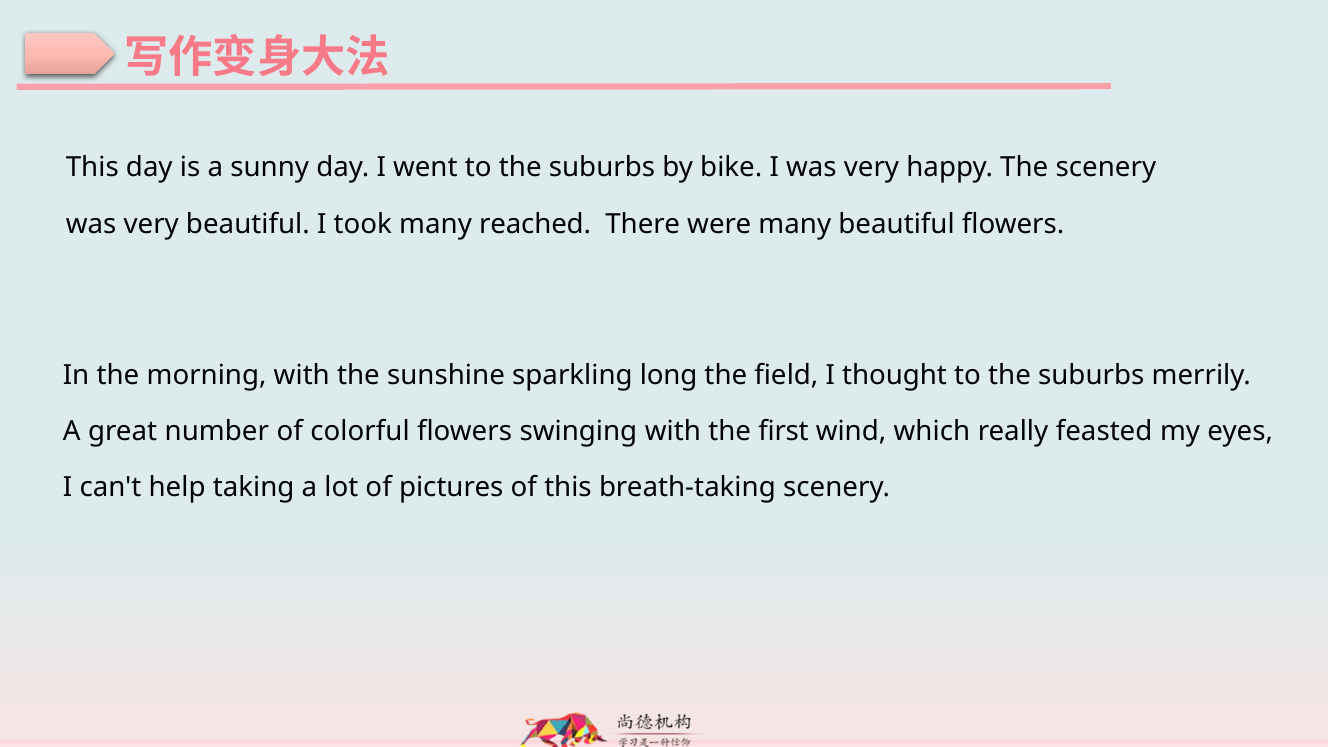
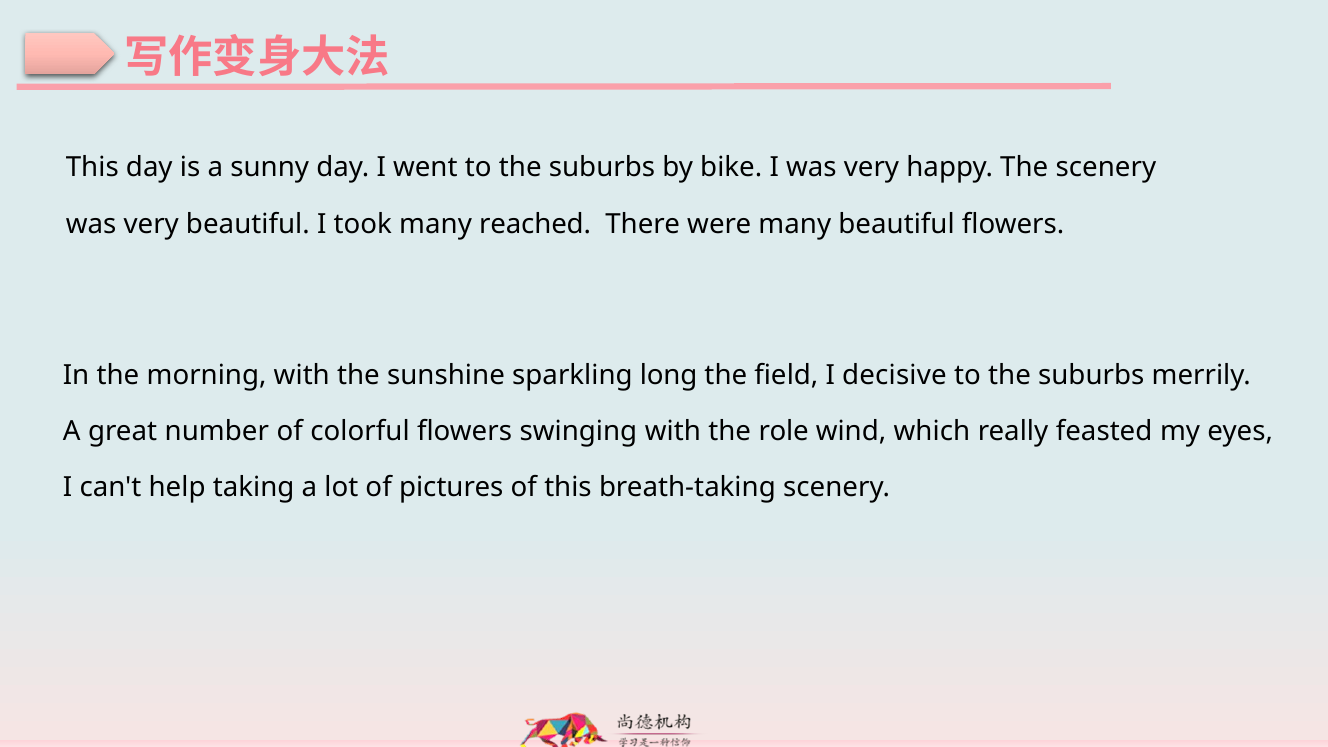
thought: thought -> decisive
first: first -> role
